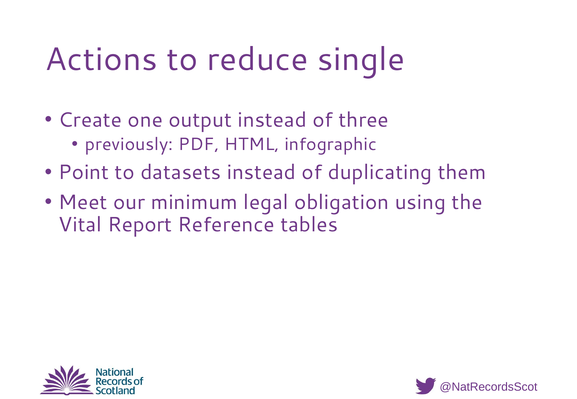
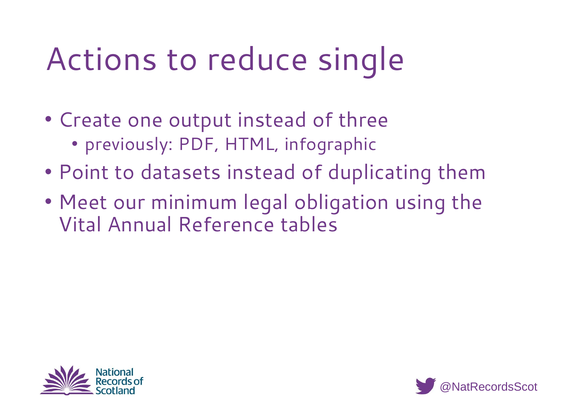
Report: Report -> Annual
